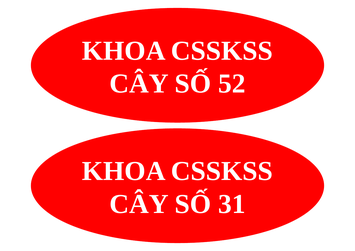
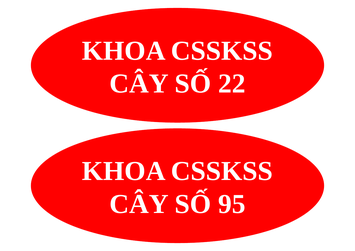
52: 52 -> 22
31: 31 -> 95
